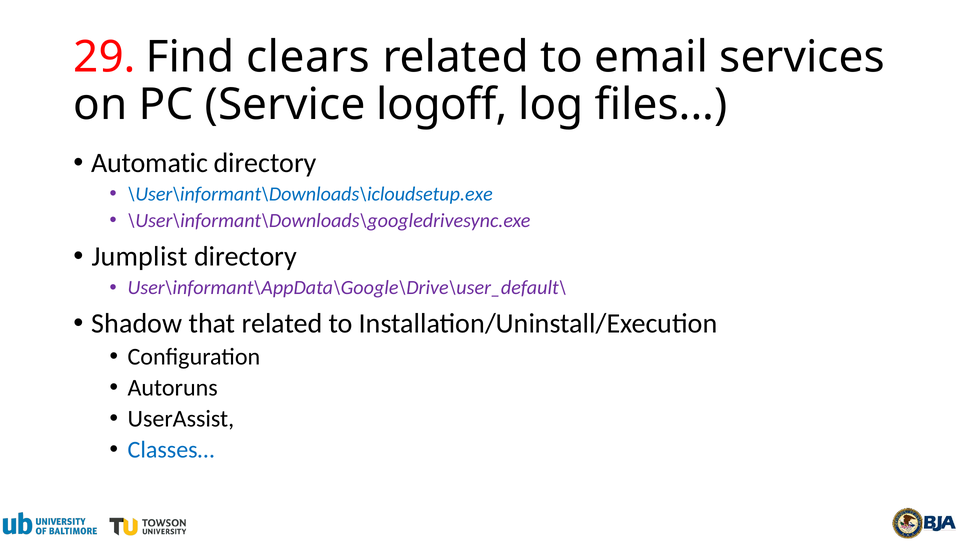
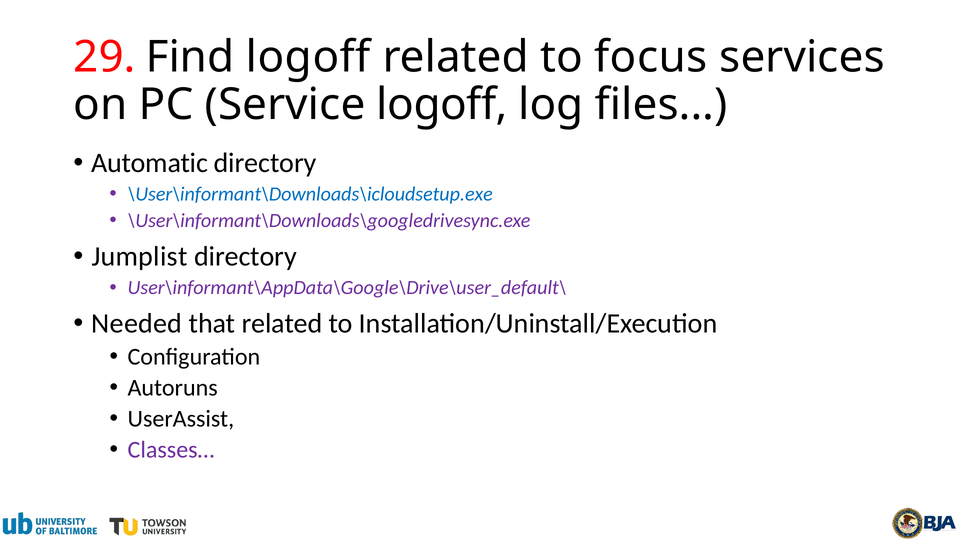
clears at (308, 57): clears -> logoff
email: email -> focus
Shadow: Shadow -> Needed
Classes… colour: blue -> purple
